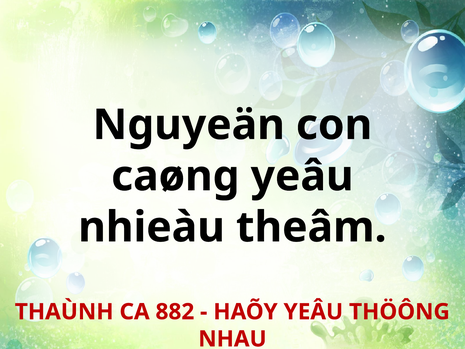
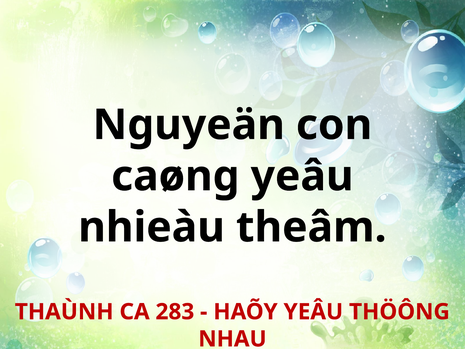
882: 882 -> 283
